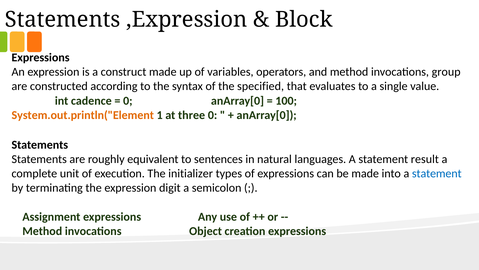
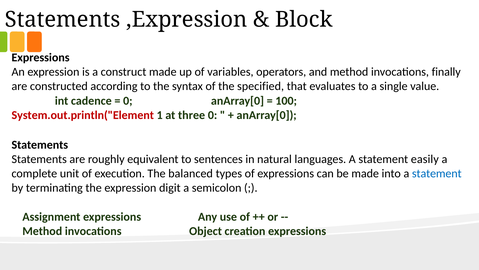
group: group -> finally
System.out.println("Element colour: orange -> red
result: result -> easily
initializer: initializer -> balanced
